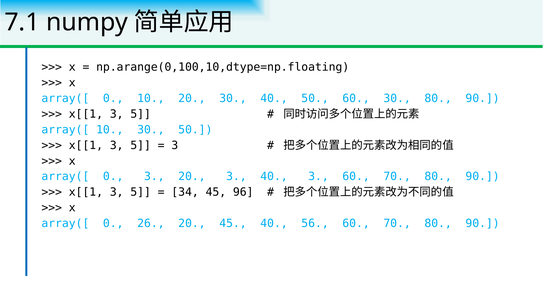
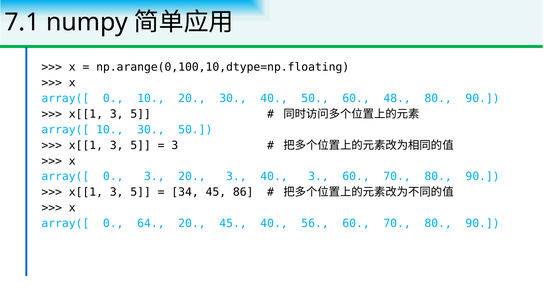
60 30: 30 -> 48
96: 96 -> 86
26: 26 -> 64
